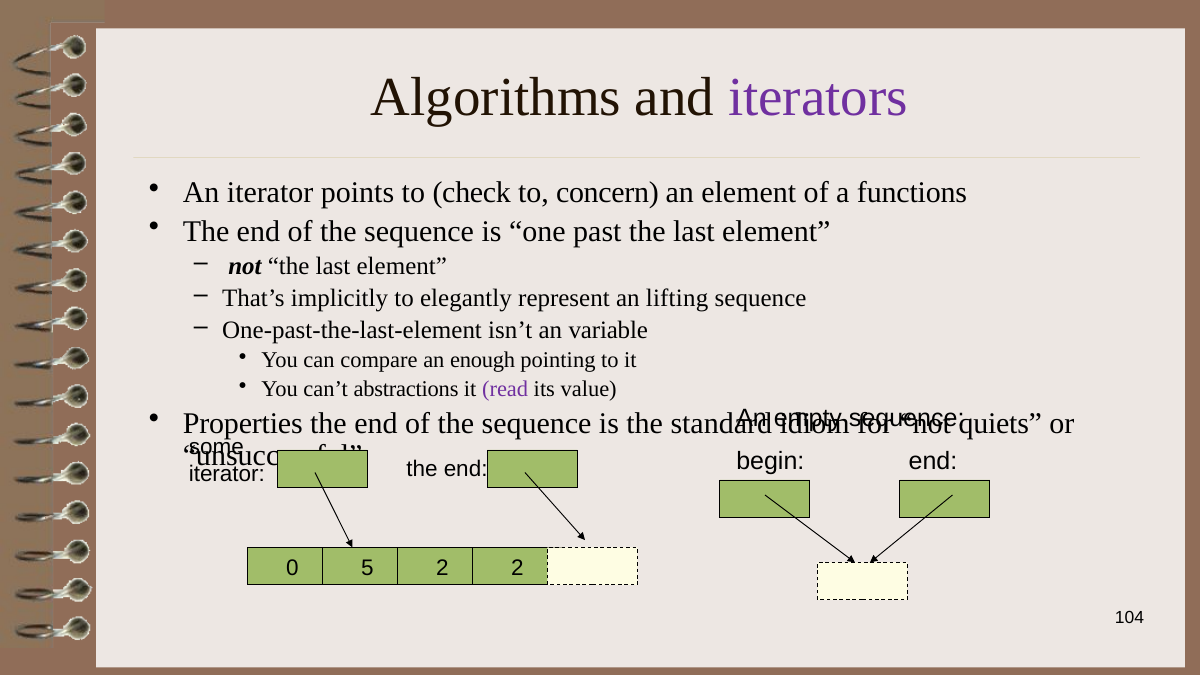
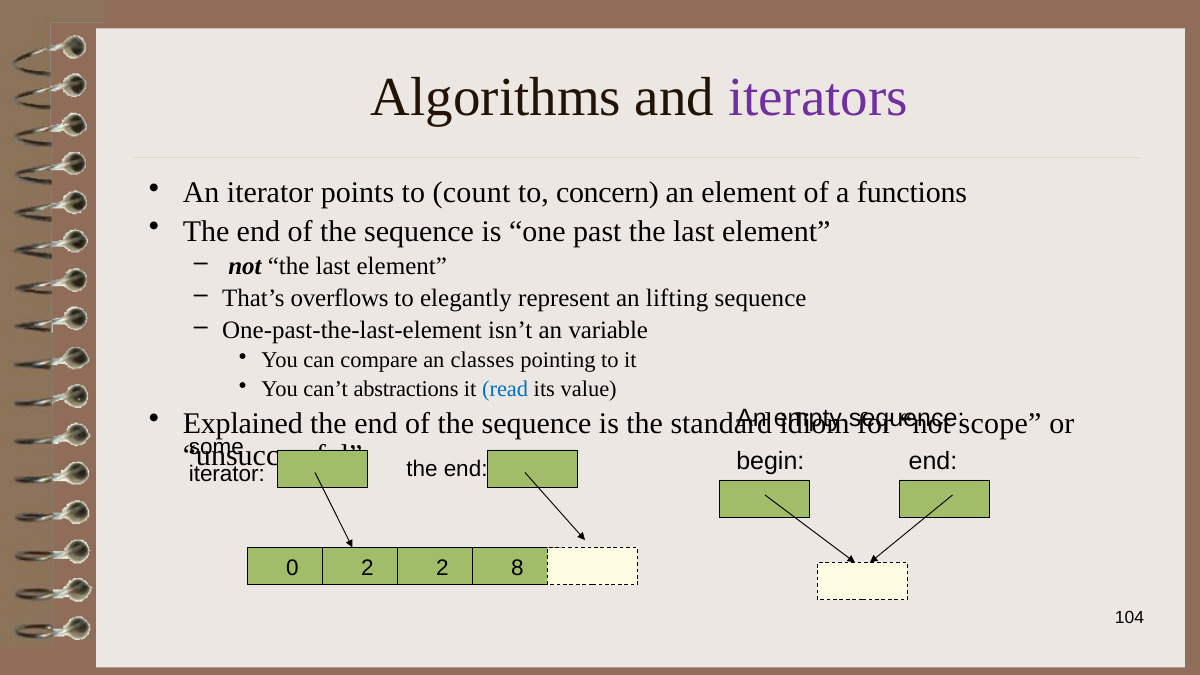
check: check -> count
implicitly: implicitly -> overflows
enough: enough -> classes
read colour: purple -> blue
Properties: Properties -> Explained
quiets: quiets -> scope
0 5: 5 -> 2
2 2: 2 -> 8
